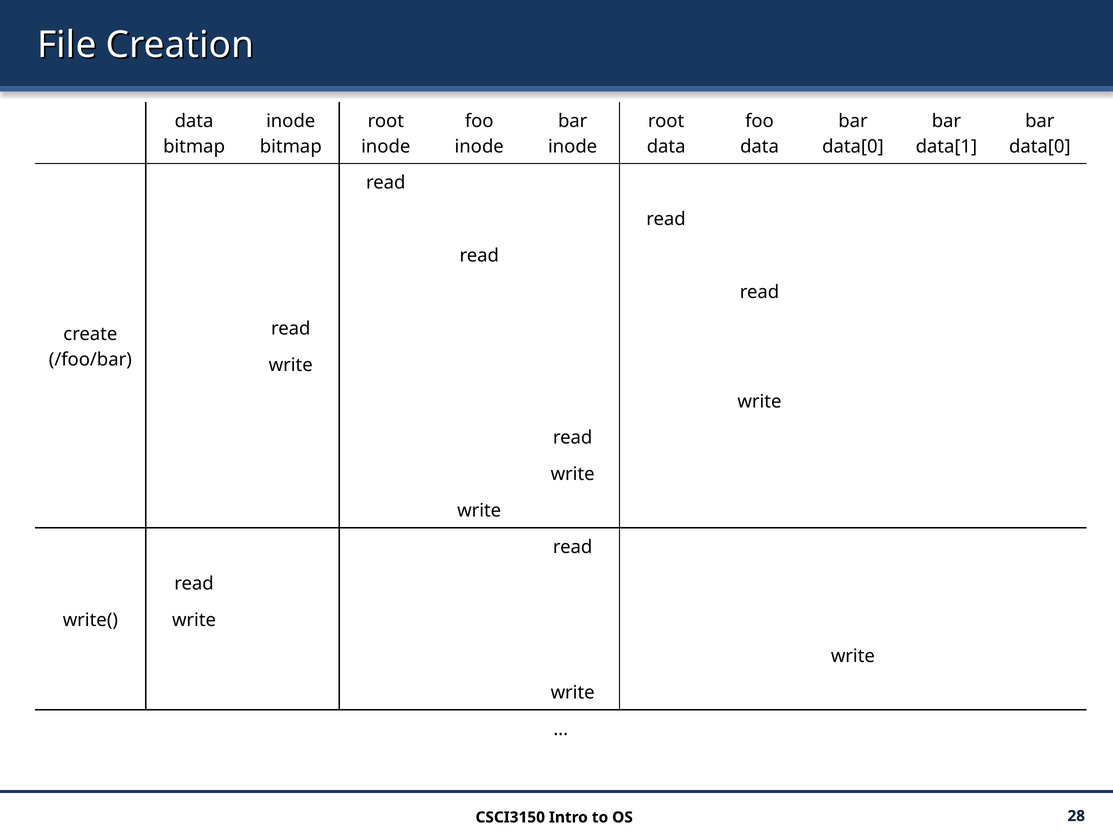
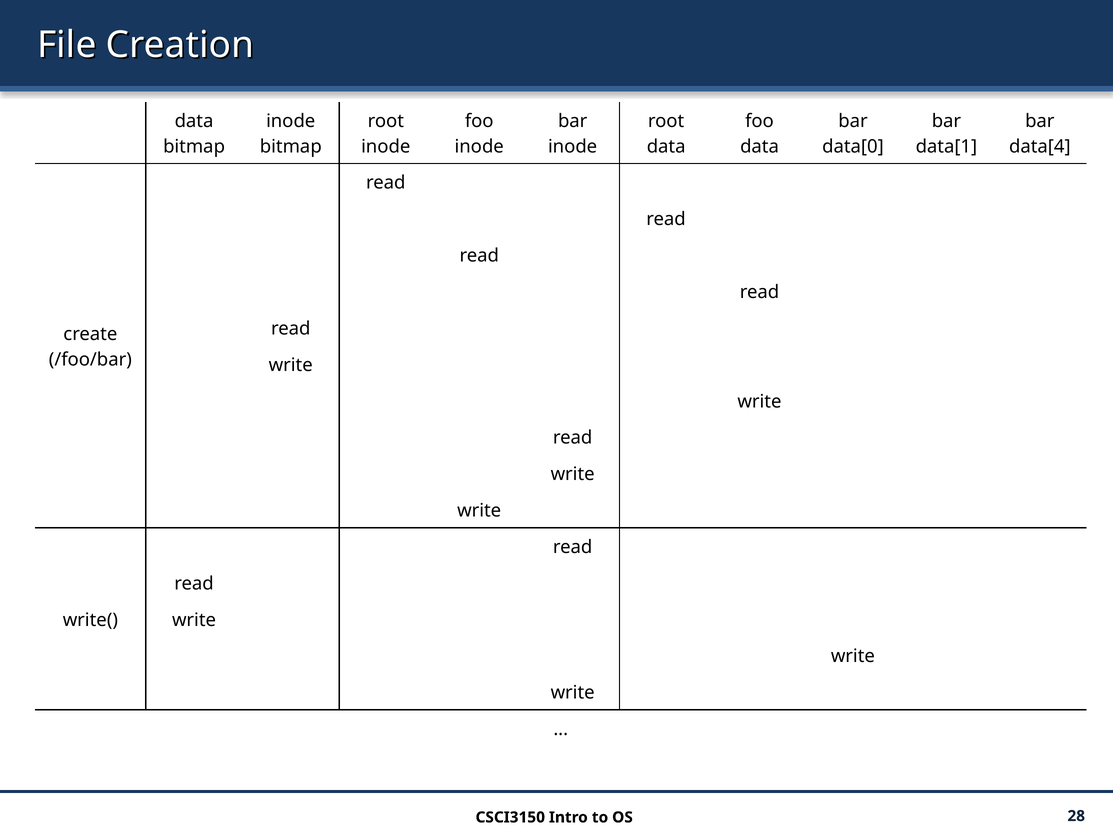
data[0 at (1040, 146): data[0 -> data[4
